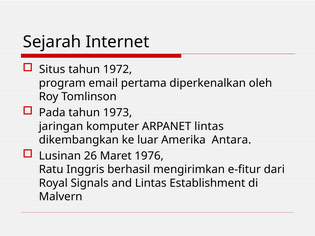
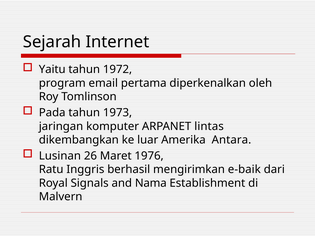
Situs: Situs -> Yaitu
e-fitur: e-fitur -> e-baik
and Lintas: Lintas -> Nama
